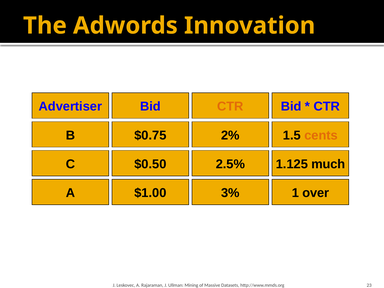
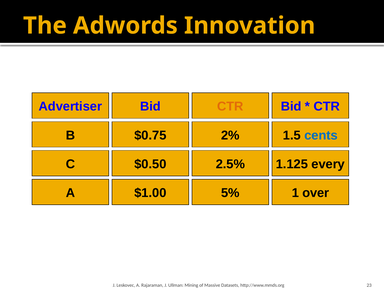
cents colour: orange -> blue
much: much -> every
3%: 3% -> 5%
